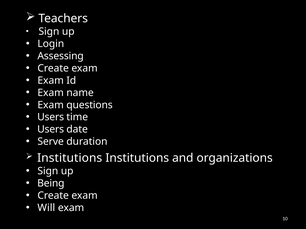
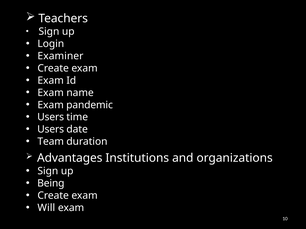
Assessing: Assessing -> Examiner
questions: questions -> pandemic
Serve: Serve -> Team
Institutions at (70, 158): Institutions -> Advantages
